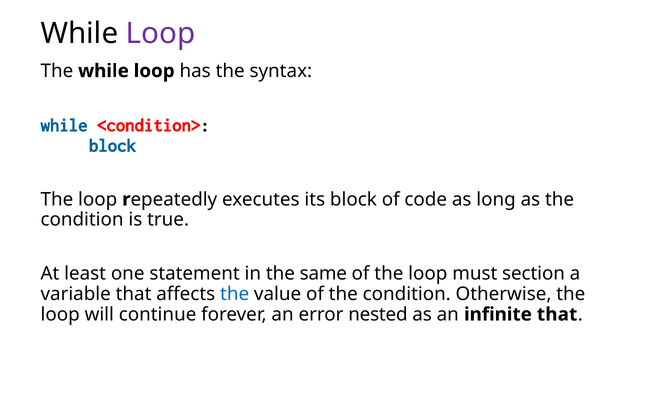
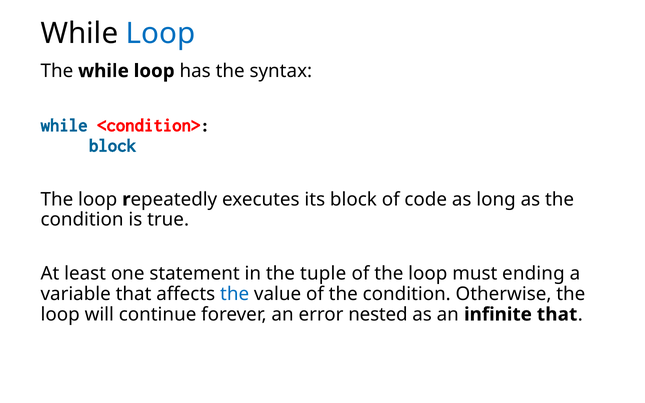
Loop at (161, 33) colour: purple -> blue
same: same -> tuple
section: section -> ending
